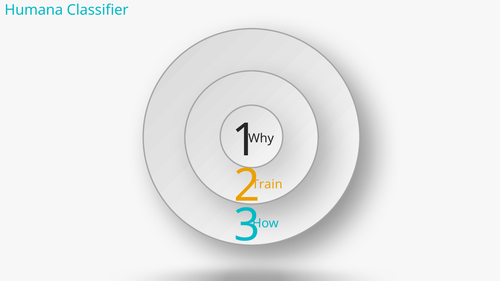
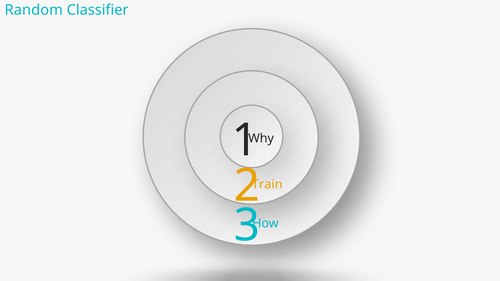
Humana: Humana -> Random
